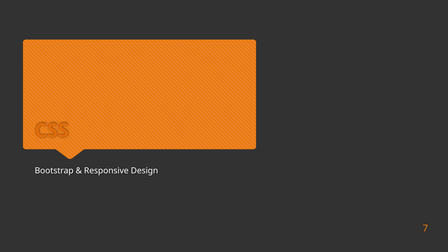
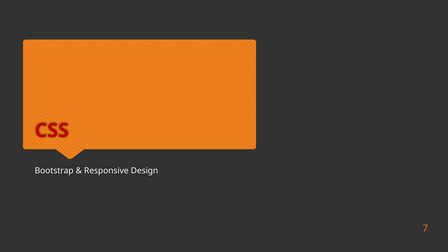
CSS colour: orange -> red
